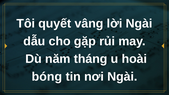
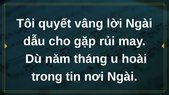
bóng: bóng -> trong
